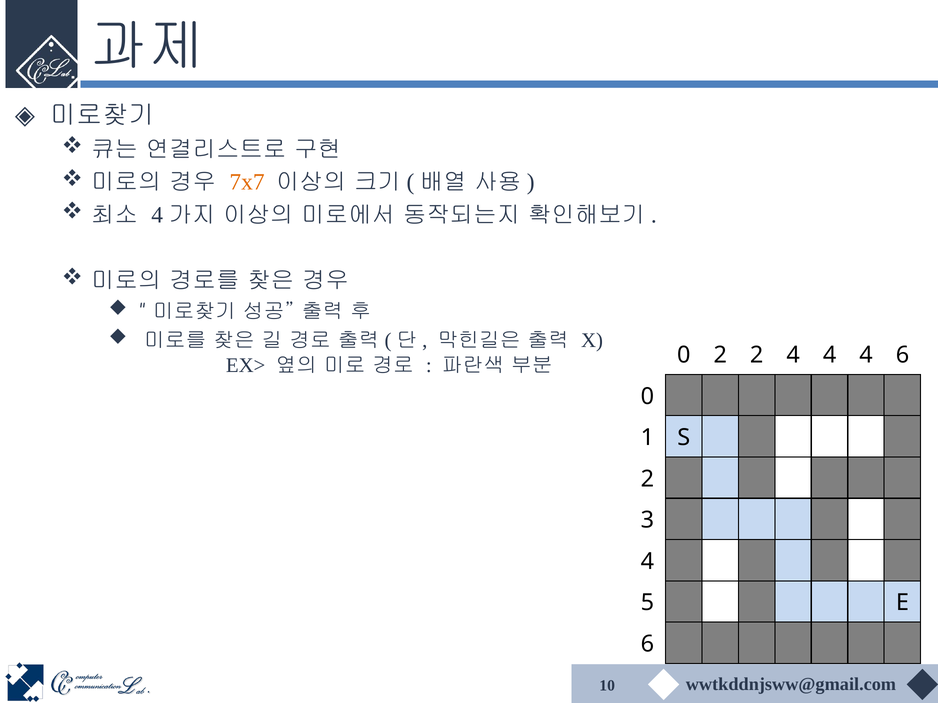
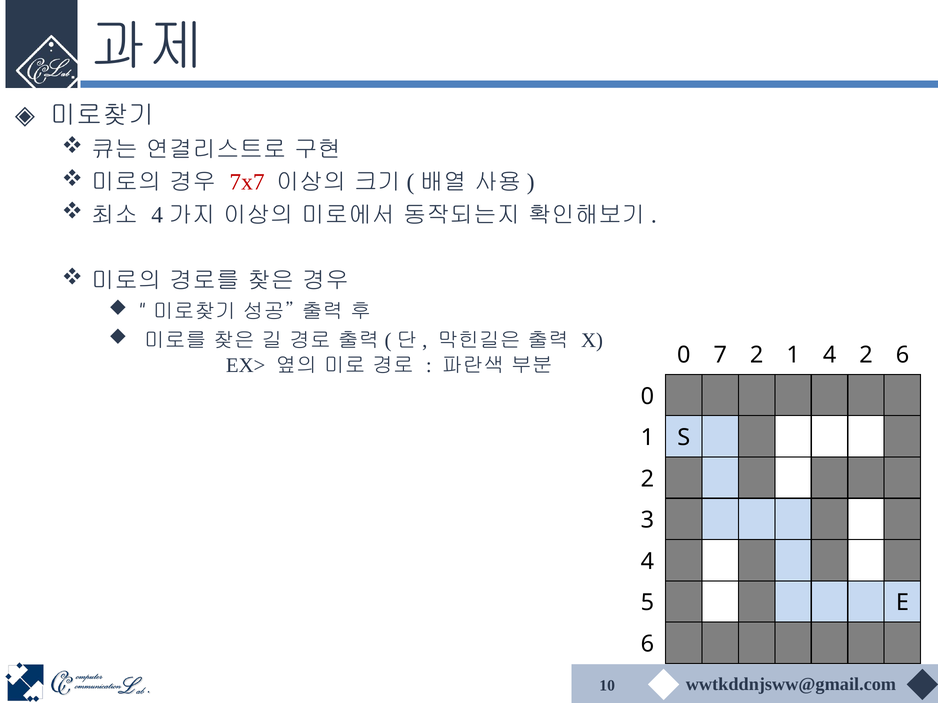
7x7 colour: orange -> red
0 2: 2 -> 7
2 4: 4 -> 1
4 at (866, 355): 4 -> 2
